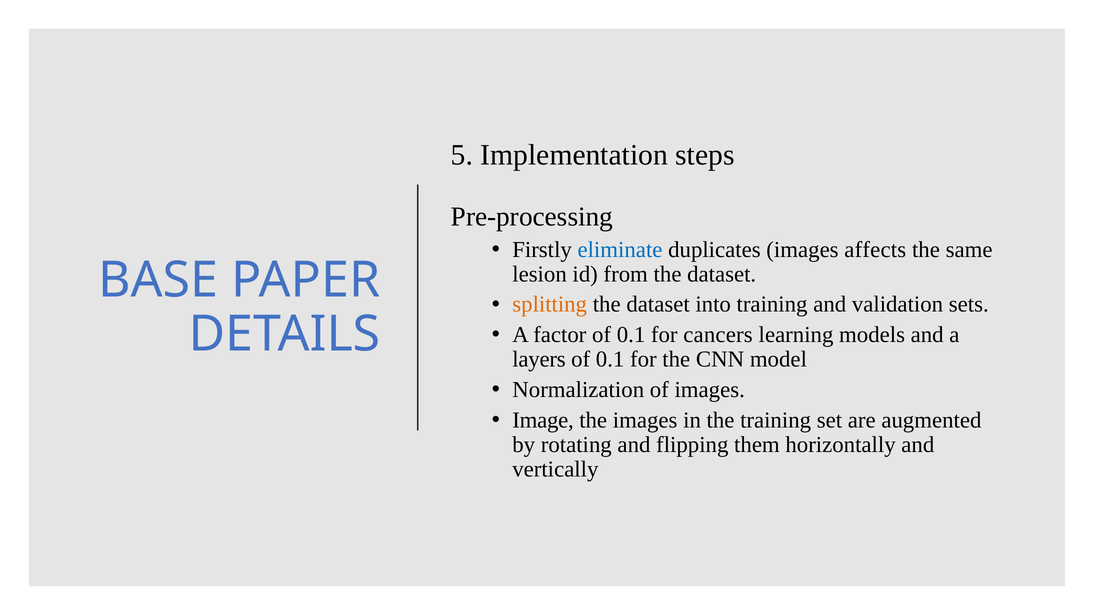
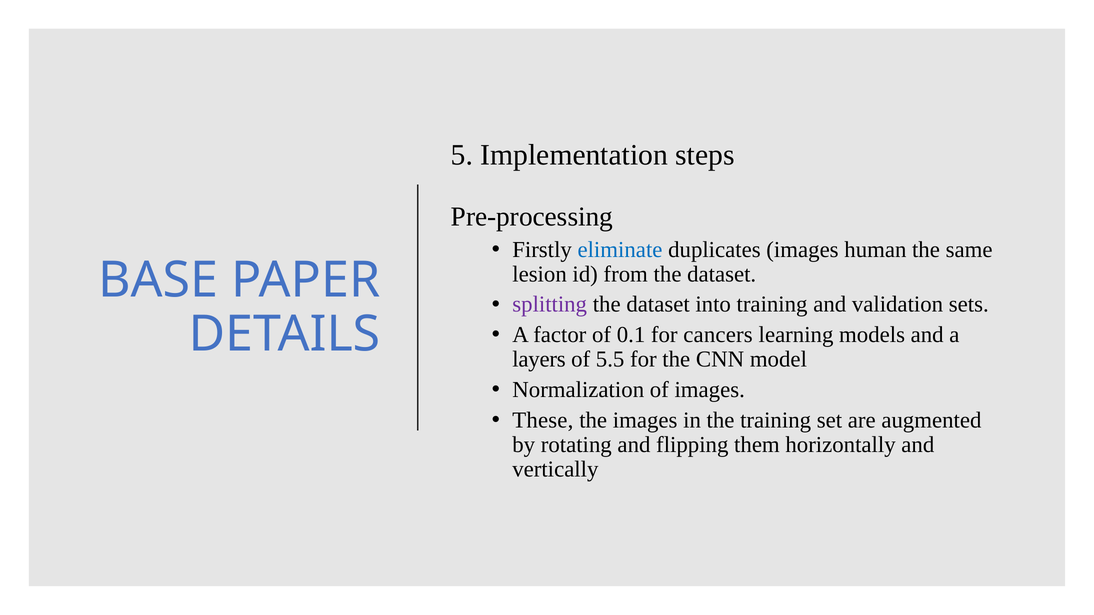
affects: affects -> human
splitting colour: orange -> purple
0.1 at (610, 360): 0.1 -> 5.5
Image: Image -> These
